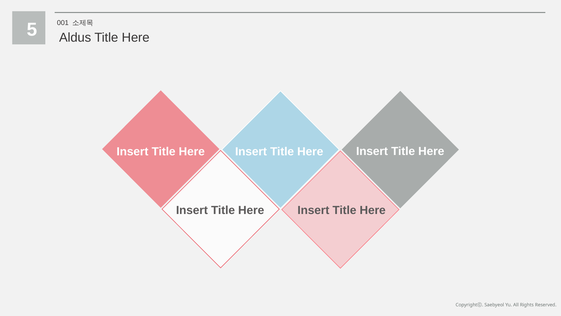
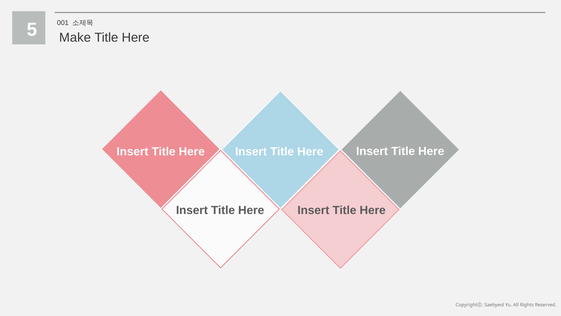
Aldus: Aldus -> Make
